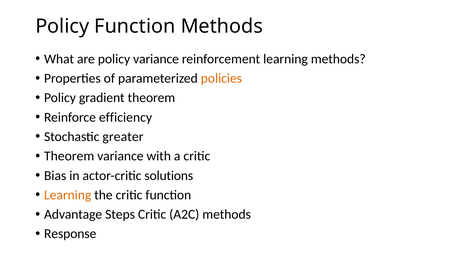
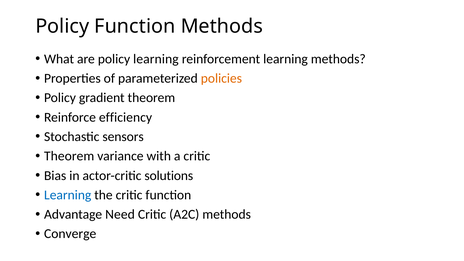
policy variance: variance -> learning
greater: greater -> sensors
Learning at (68, 195) colour: orange -> blue
Steps: Steps -> Need
Response: Response -> Converge
